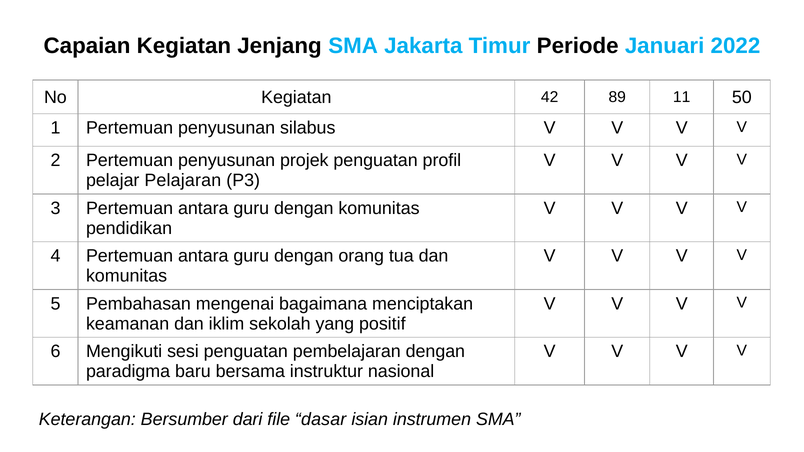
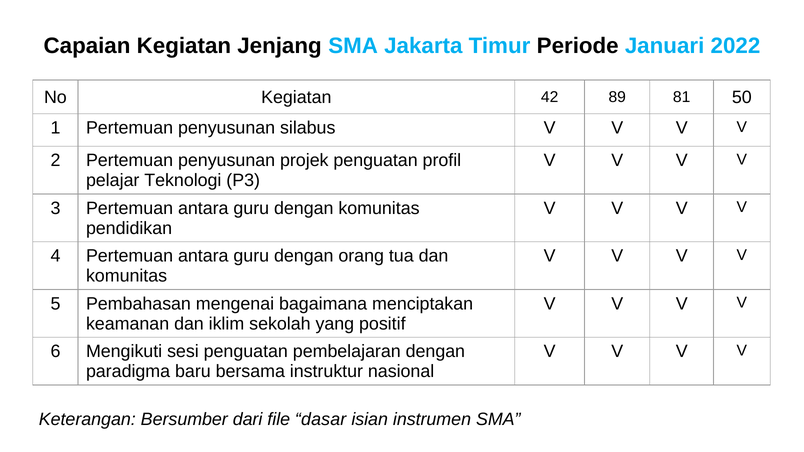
11: 11 -> 81
Pelajaran: Pelajaran -> Teknologi
